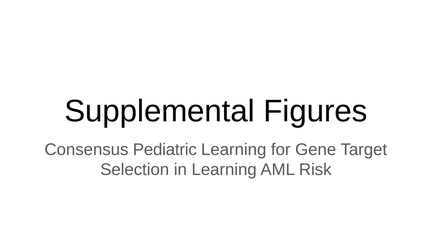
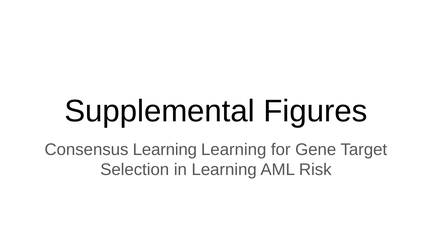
Consensus Pediatric: Pediatric -> Learning
